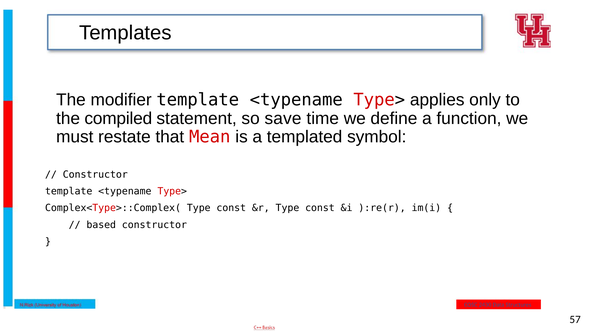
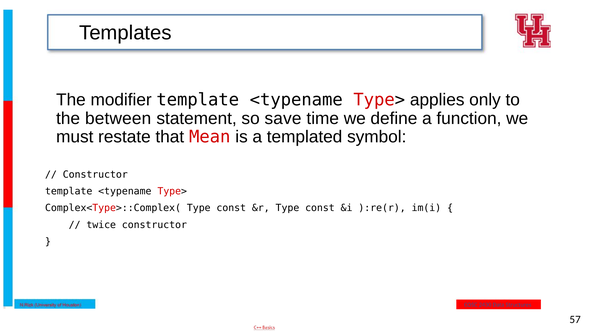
compiled: compiled -> between
based: based -> twice
